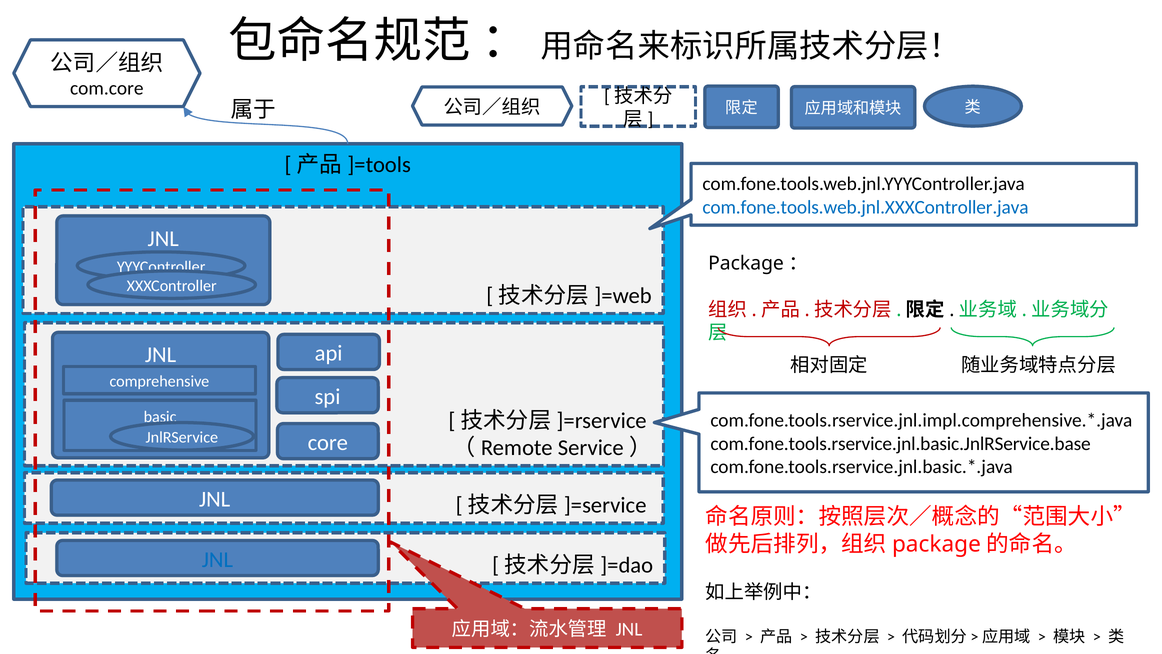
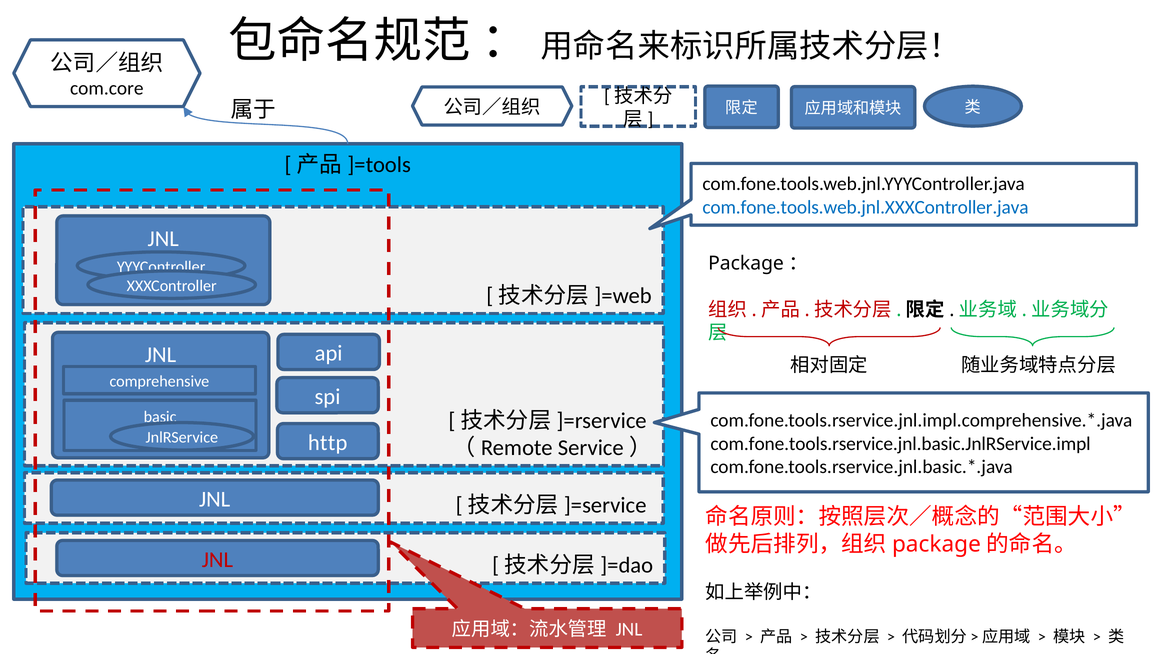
core: core -> http
com.fone.tools.rservice.jnl.basic.JnlRService.base: com.fone.tools.rservice.jnl.basic.JnlRService.base -> com.fone.tools.rservice.jnl.basic.JnlRService.impl
JNL at (217, 559) colour: blue -> red
